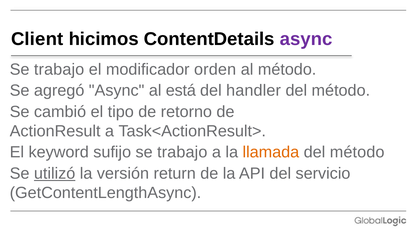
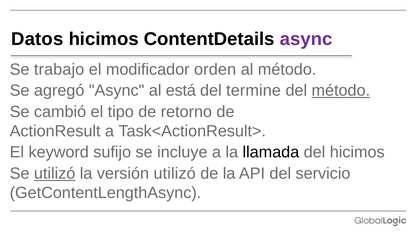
Client: Client -> Datos
handler: handler -> termine
método at (341, 91) underline: none -> present
trabajo at (182, 153): trabajo -> incluye
llamada colour: orange -> black
método at (357, 153): método -> hicimos
versión return: return -> utilizó
